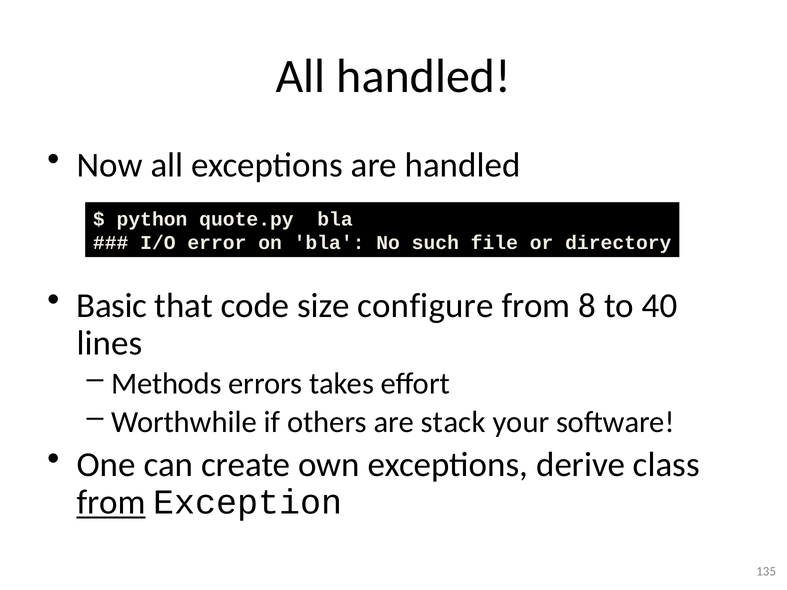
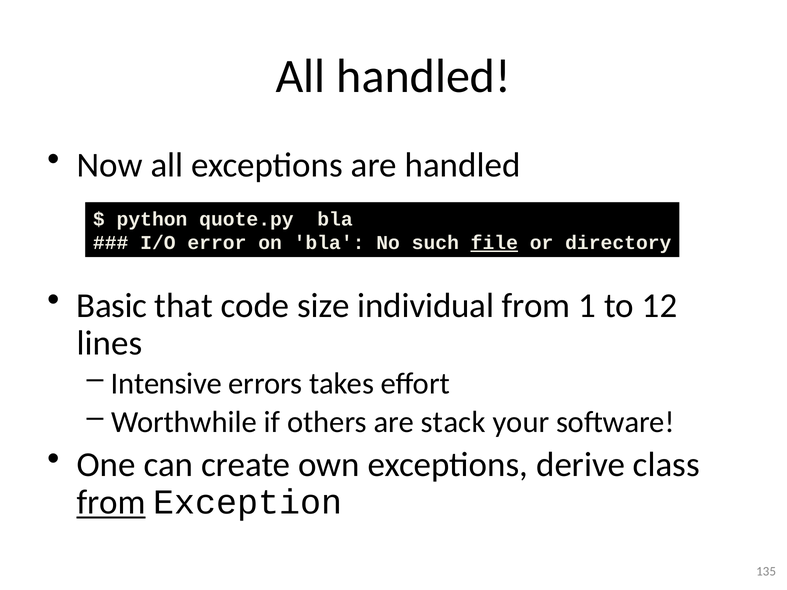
file underline: none -> present
configure: configure -> individual
8: 8 -> 1
40: 40 -> 12
Methods: Methods -> Intensive
